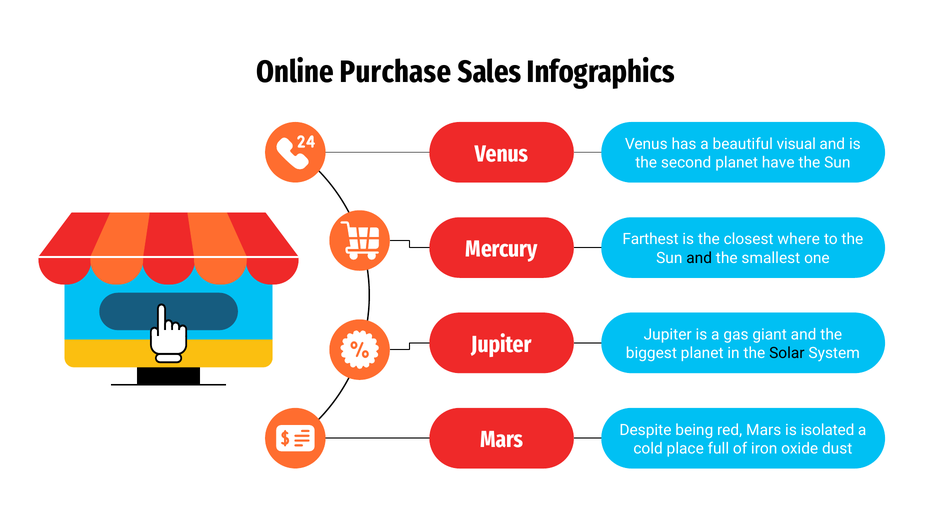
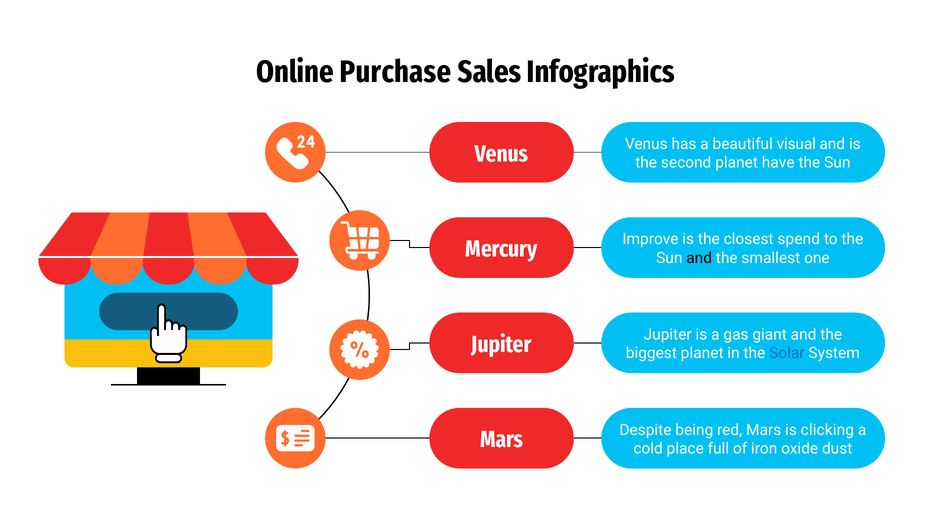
Farthest: Farthest -> Improve
where: where -> spend
Solar colour: black -> blue
isolated: isolated -> clicking
